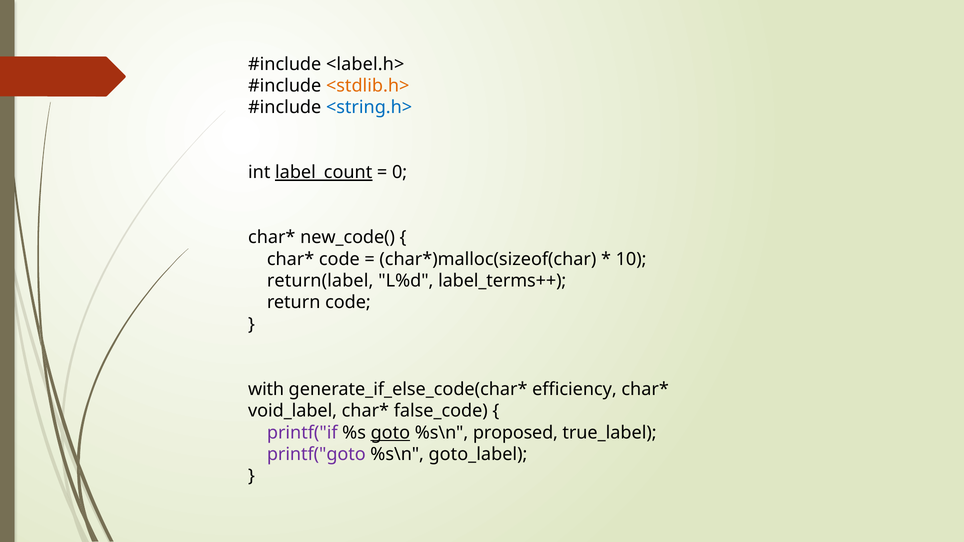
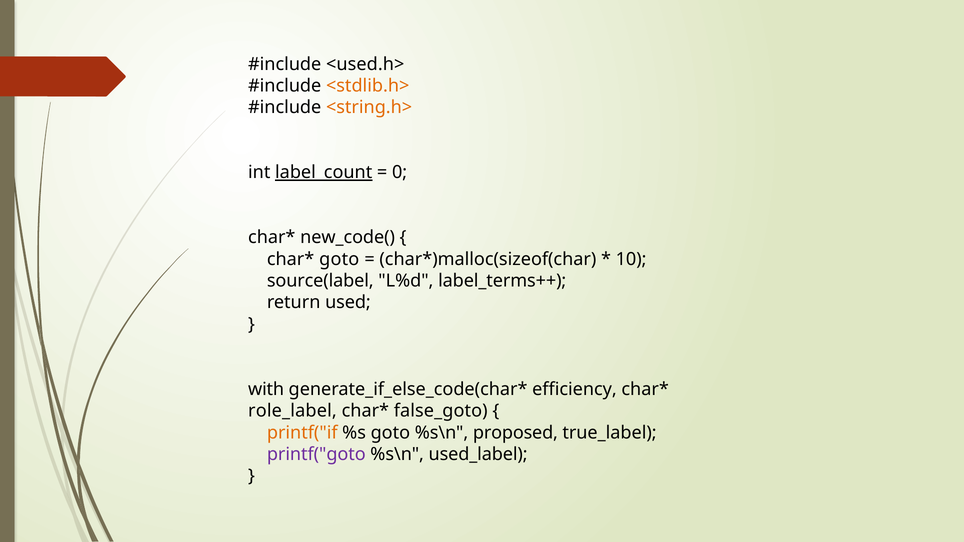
<label.h>: <label.h> -> <used.h>
<string.h> colour: blue -> orange
code at (339, 259): code -> goto
return(label: return(label -> source(label
return code: code -> used
void_label: void_label -> role_label
false_code: false_code -> false_goto
printf("if colour: purple -> orange
goto at (390, 433) underline: present -> none
goto_label: goto_label -> used_label
